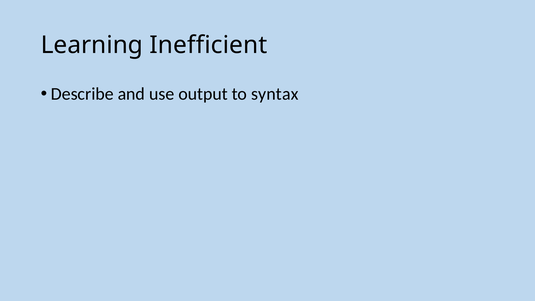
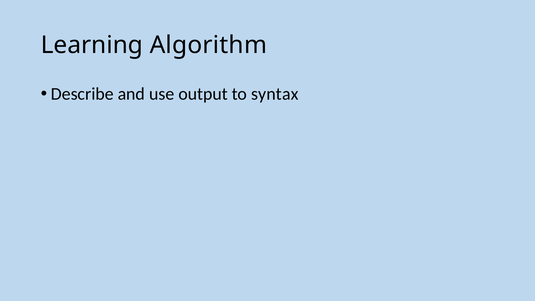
Inefficient: Inefficient -> Algorithm
